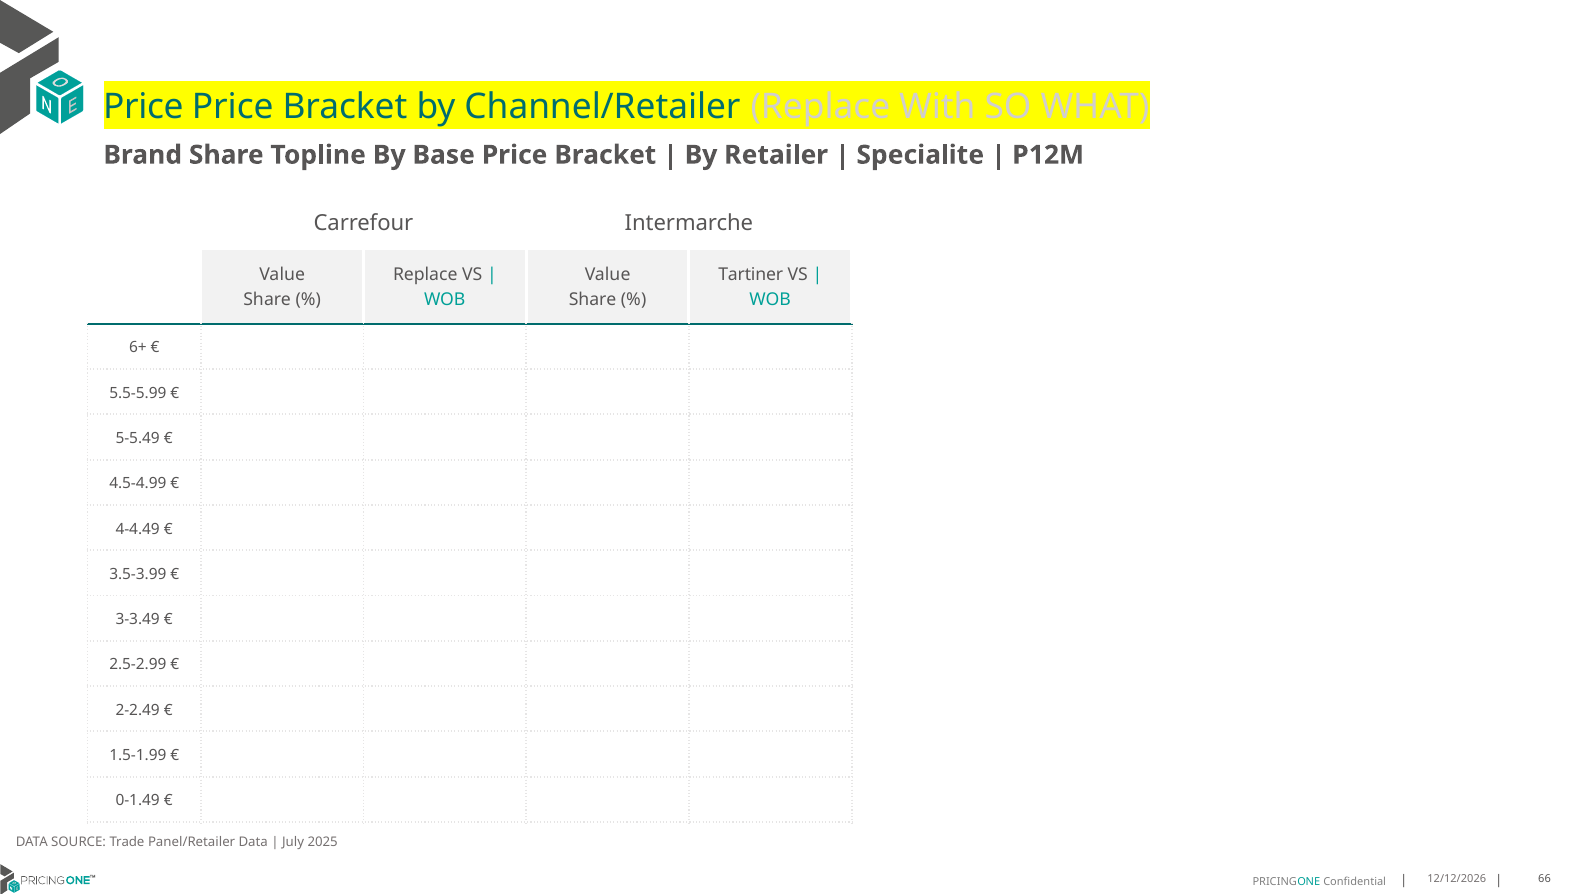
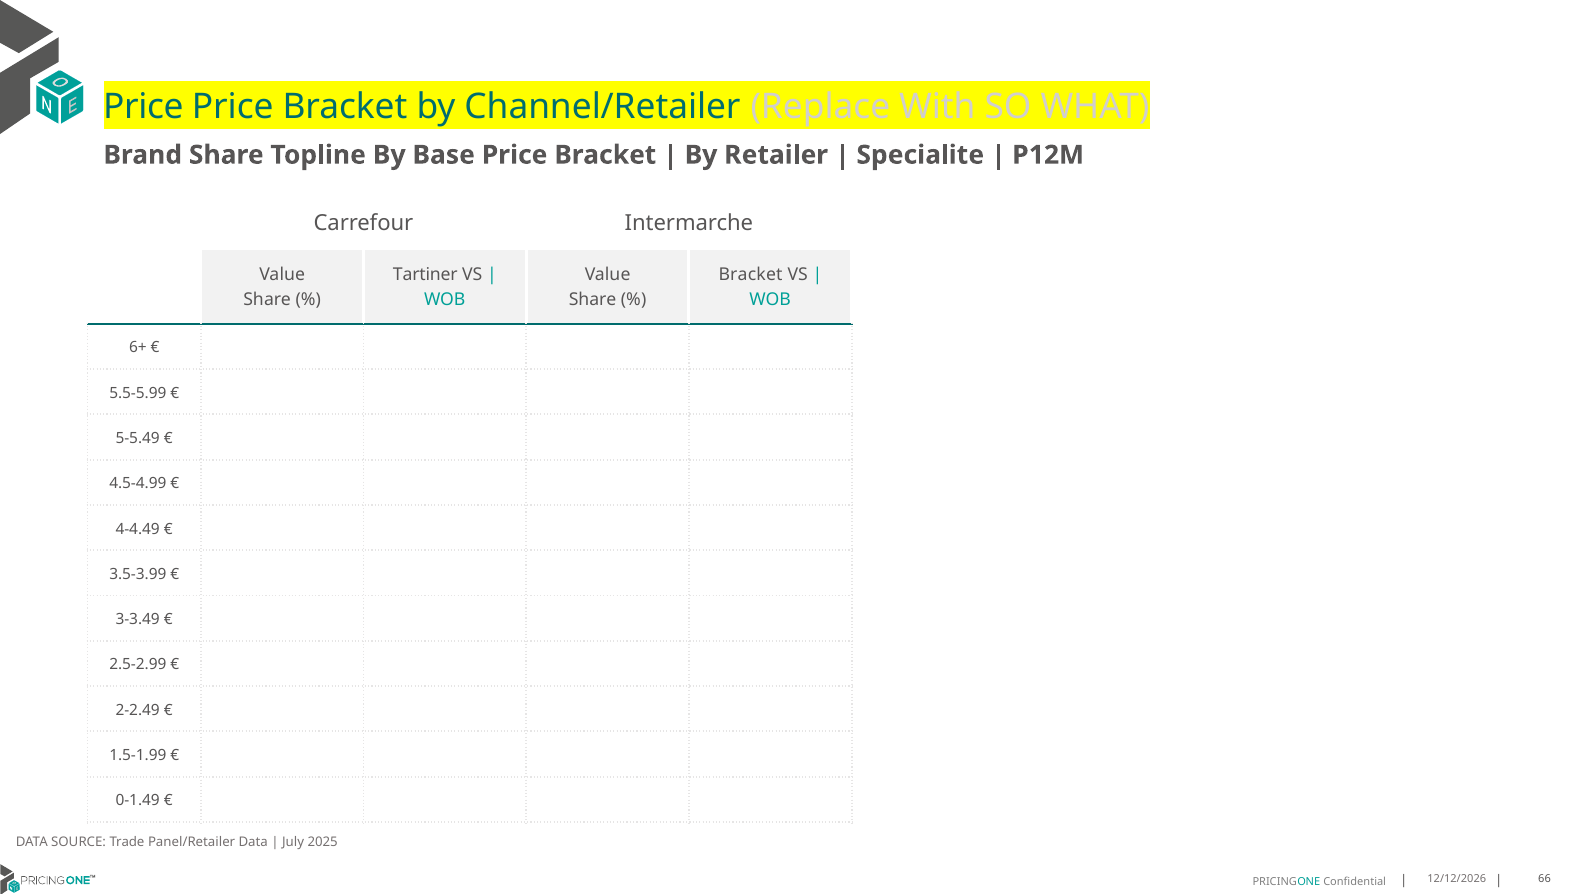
Replace at (425, 275): Replace -> Tartiner
Tartiner at (751, 275): Tartiner -> Bracket
